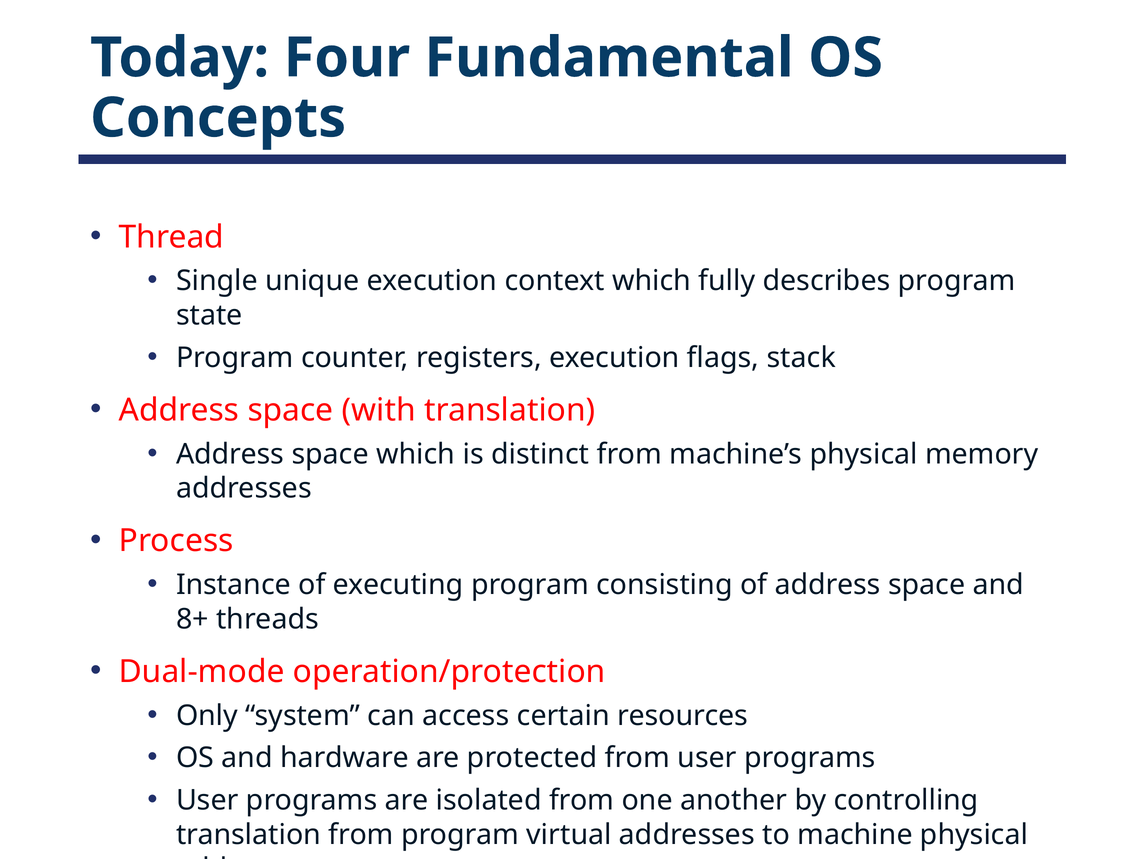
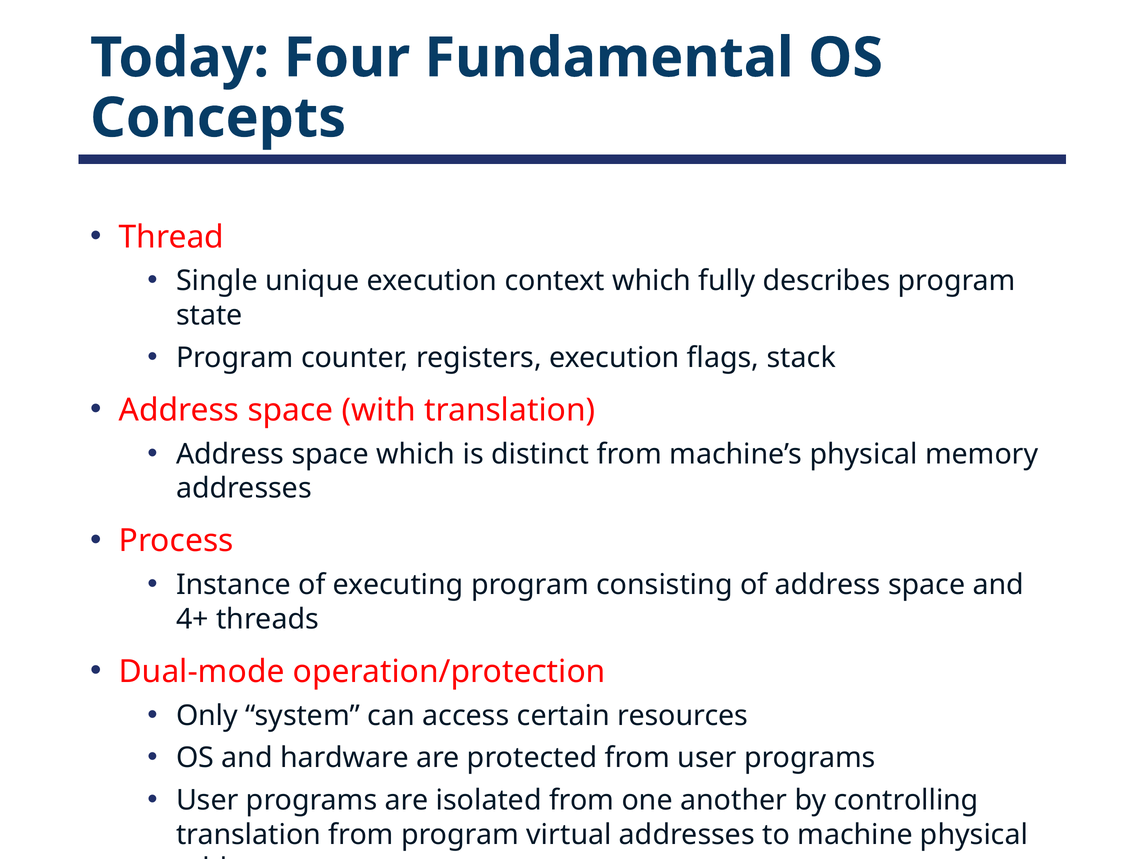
8+: 8+ -> 4+
